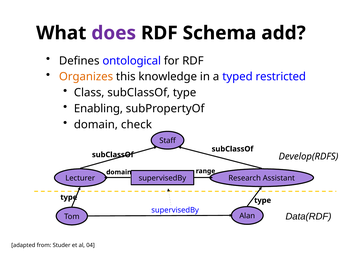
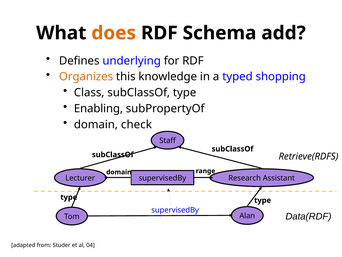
does colour: purple -> orange
ontological: ontological -> underlying
restricted: restricted -> shopping
Develop(RDFS: Develop(RDFS -> Retrieve(RDFS
